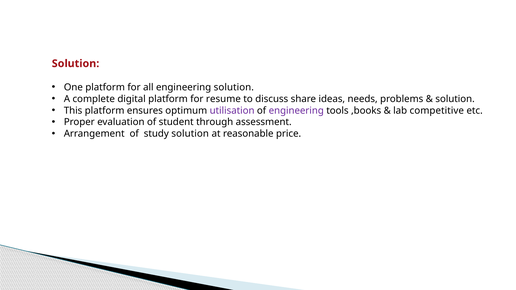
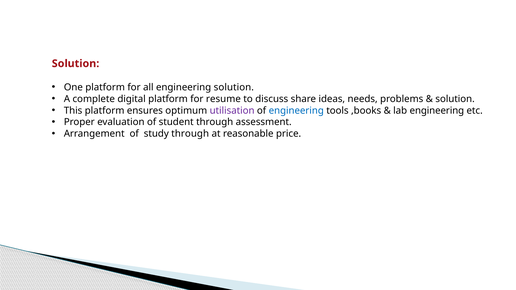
engineering at (296, 111) colour: purple -> blue
lab competitive: competitive -> engineering
study solution: solution -> through
